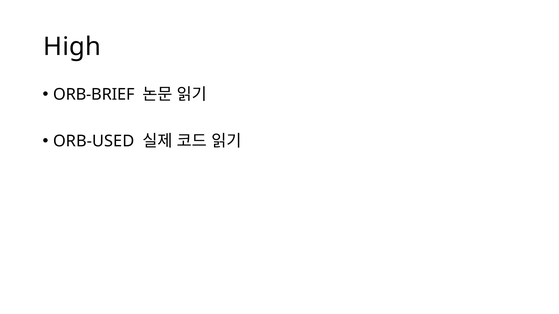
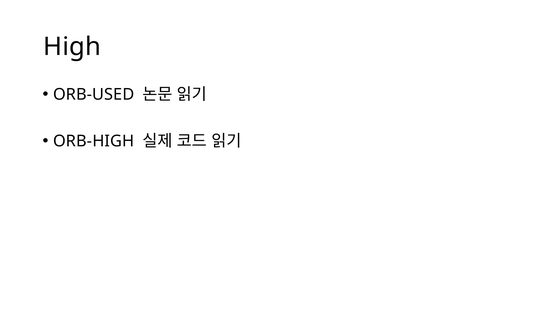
ORB-BRIEF: ORB-BRIEF -> ORB-USED
ORB-USED: ORB-USED -> ORB-HIGH
